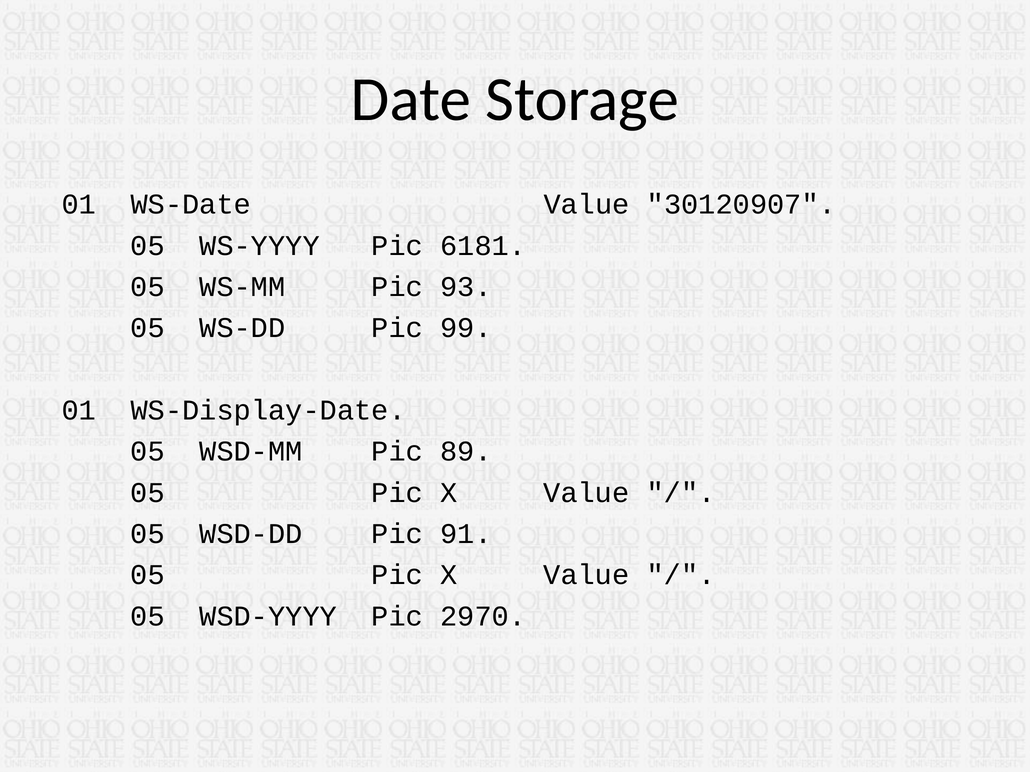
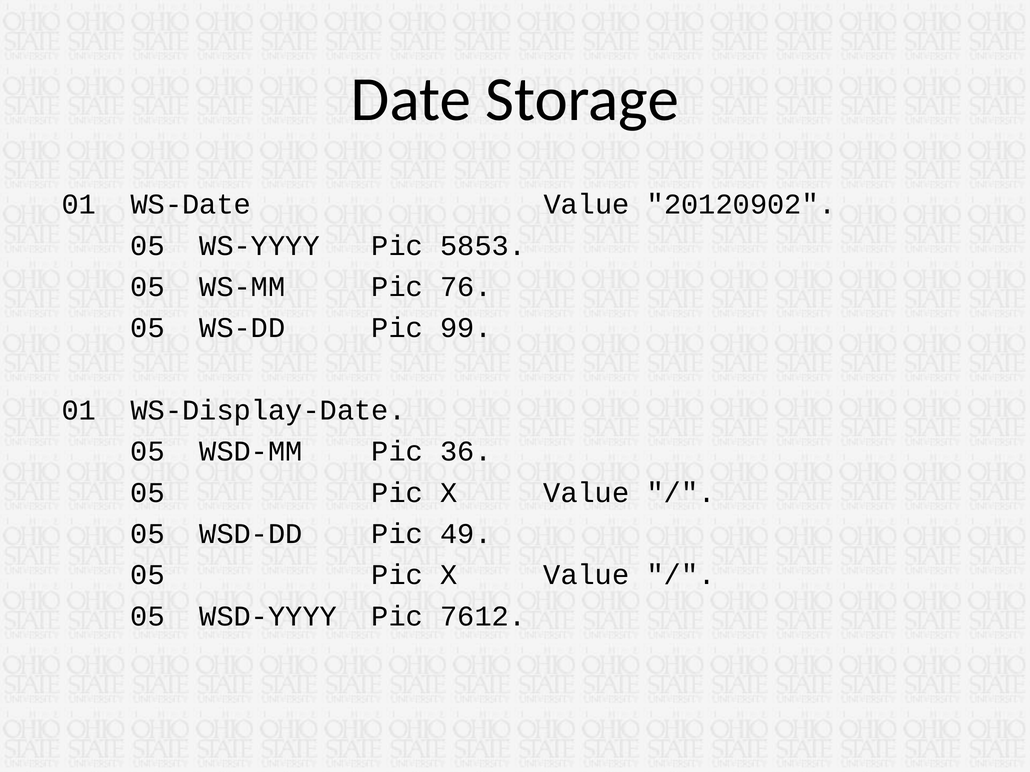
30120907: 30120907 -> 20120902
6181: 6181 -> 5853
93: 93 -> 76
89: 89 -> 36
91: 91 -> 49
2970: 2970 -> 7612
